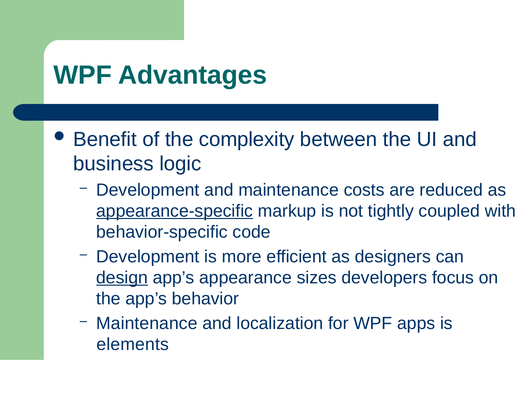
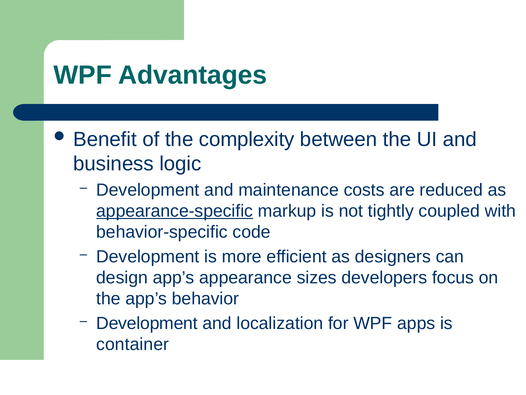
design underline: present -> none
Maintenance at (147, 323): Maintenance -> Development
elements: elements -> container
